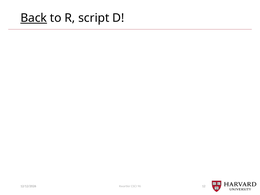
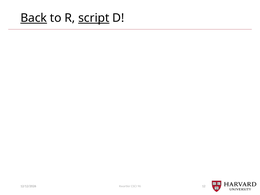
script underline: none -> present
